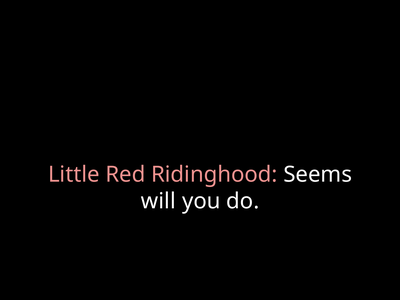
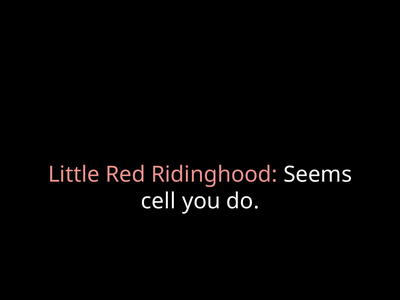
will: will -> cell
